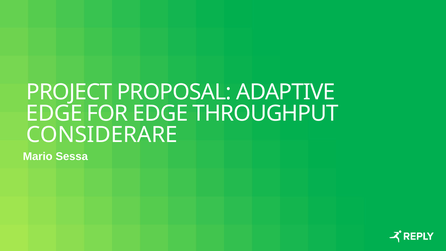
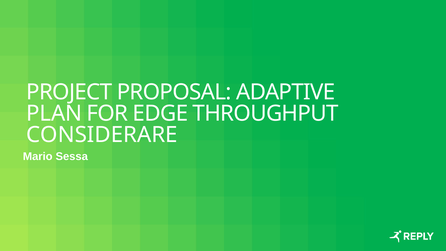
EDGE at (54, 113): EDGE -> PLAN
